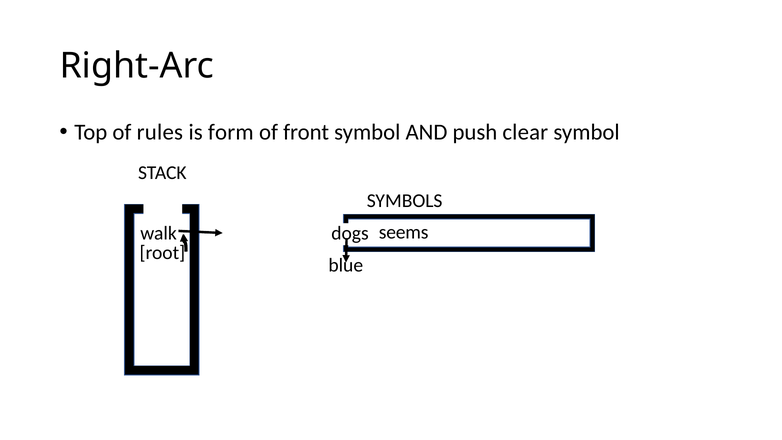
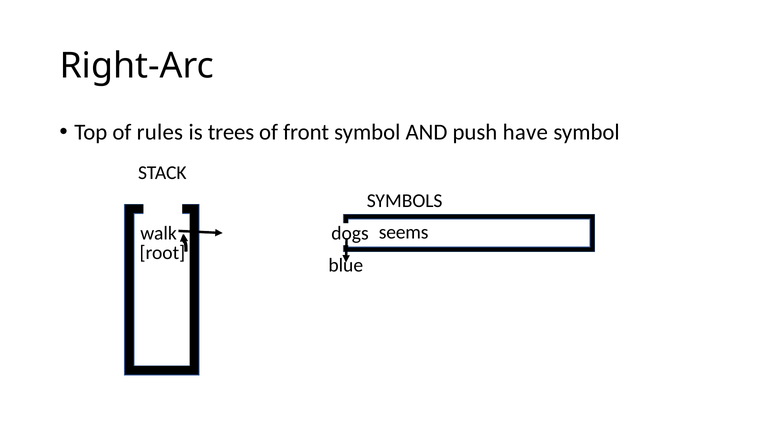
form: form -> trees
clear: clear -> have
